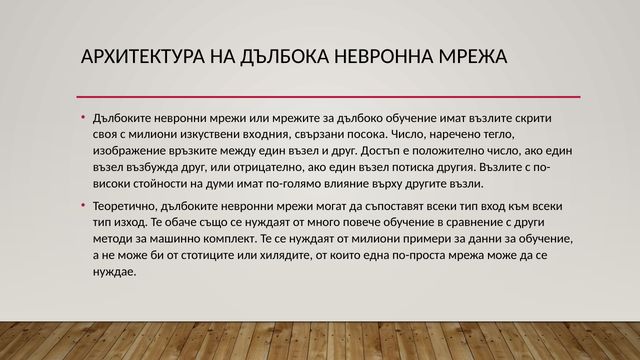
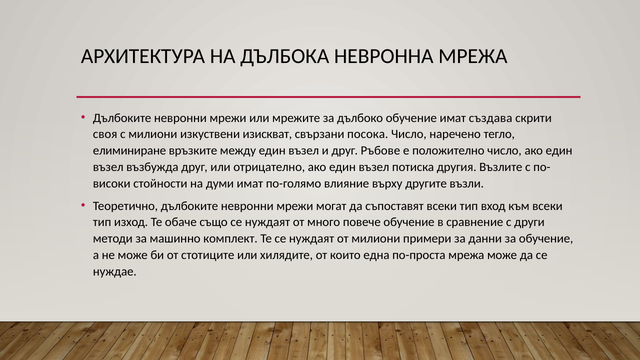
имат възлите: възлите -> създава
входния: входния -> изискват
изображение: изображение -> елиминиране
Достъп: Достъп -> Ръбове
